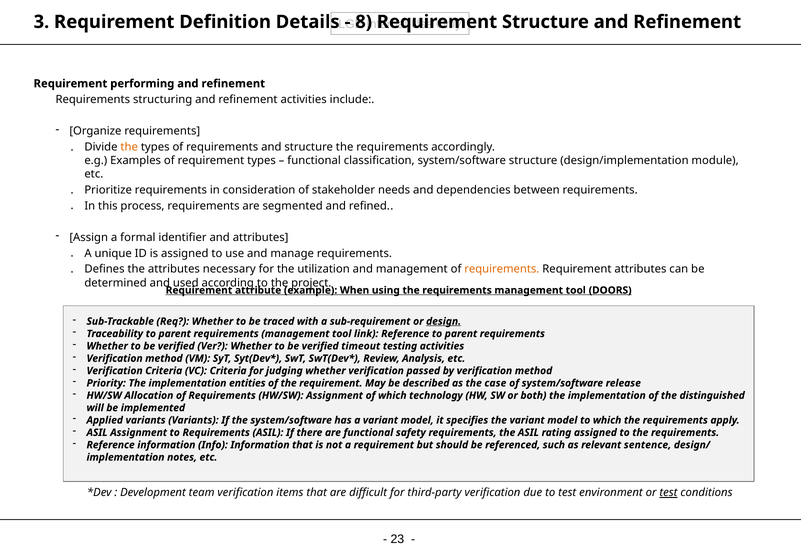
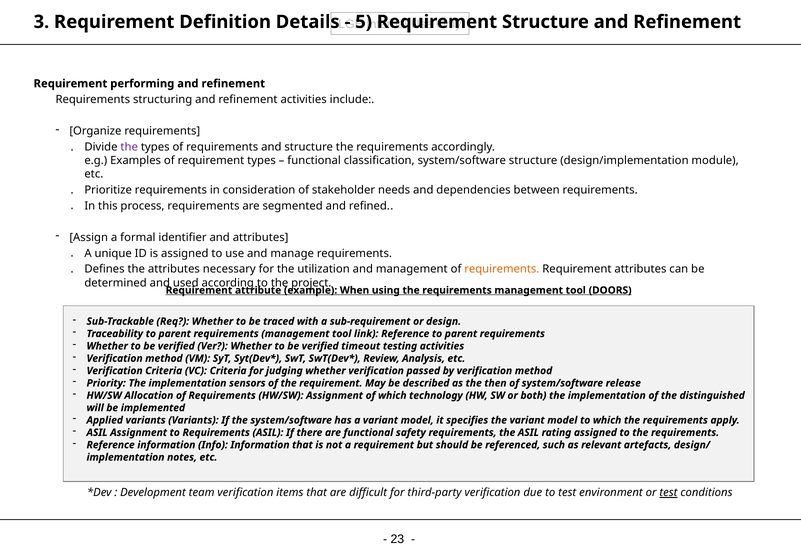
8: 8 -> 5
the at (129, 147) colour: orange -> purple
design underline: present -> none
entities: entities -> sensors
case: case -> then
sentence: sentence -> artefacts
